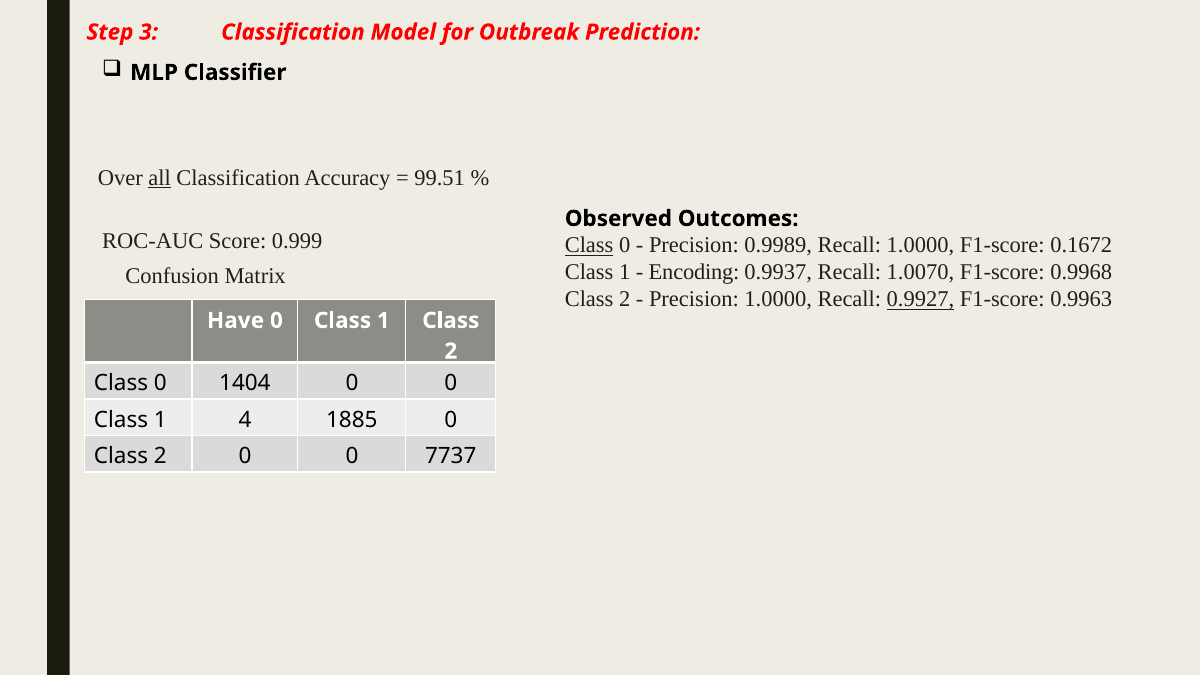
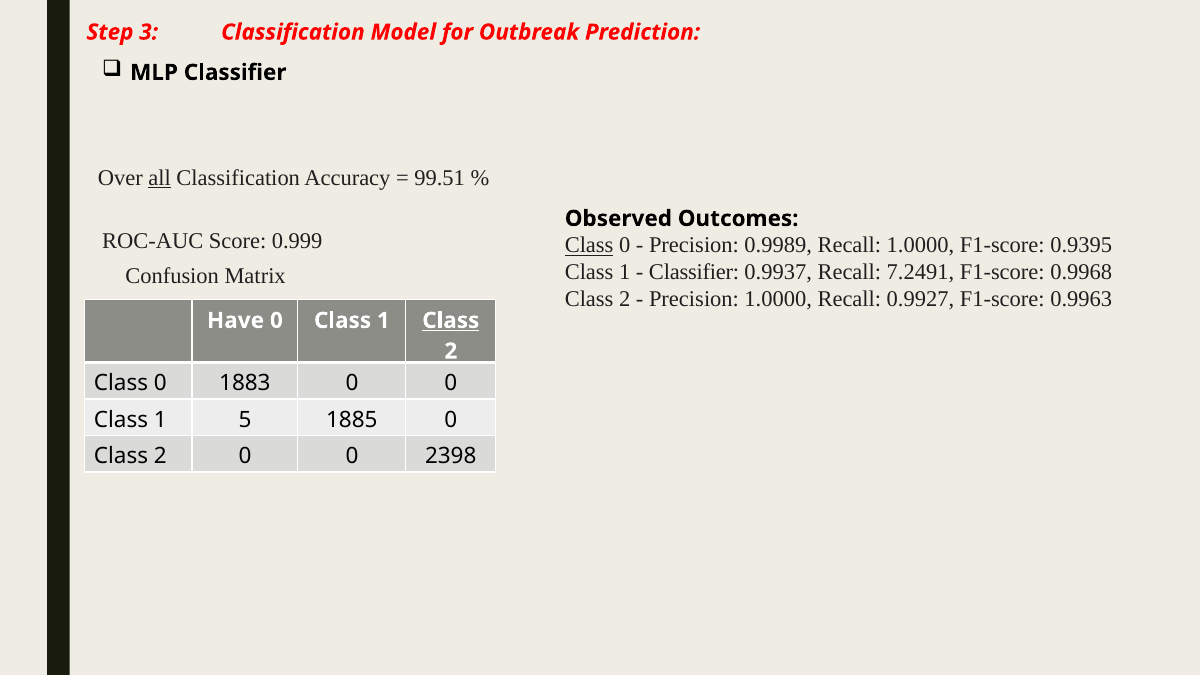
0.1672: 0.1672 -> 0.9395
Encoding at (694, 273): Encoding -> Classifier
1.0070: 1.0070 -> 7.2491
0.9927 underline: present -> none
Class at (451, 321) underline: none -> present
1404: 1404 -> 1883
4: 4 -> 5
7737: 7737 -> 2398
